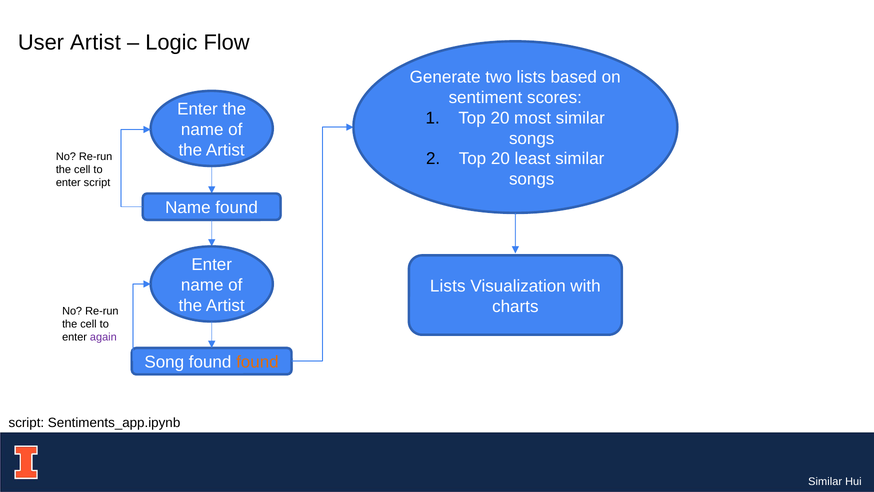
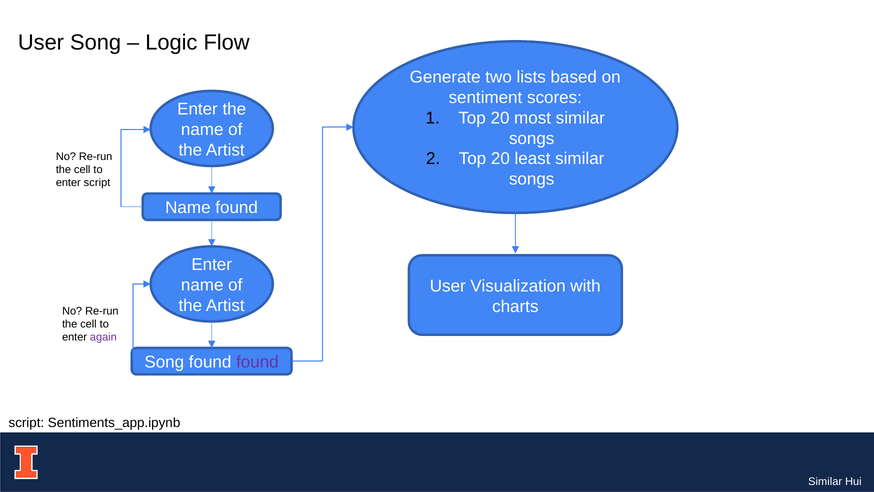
User Artist: Artist -> Song
Lists at (448, 286): Lists -> User
found at (257, 362) colour: orange -> purple
